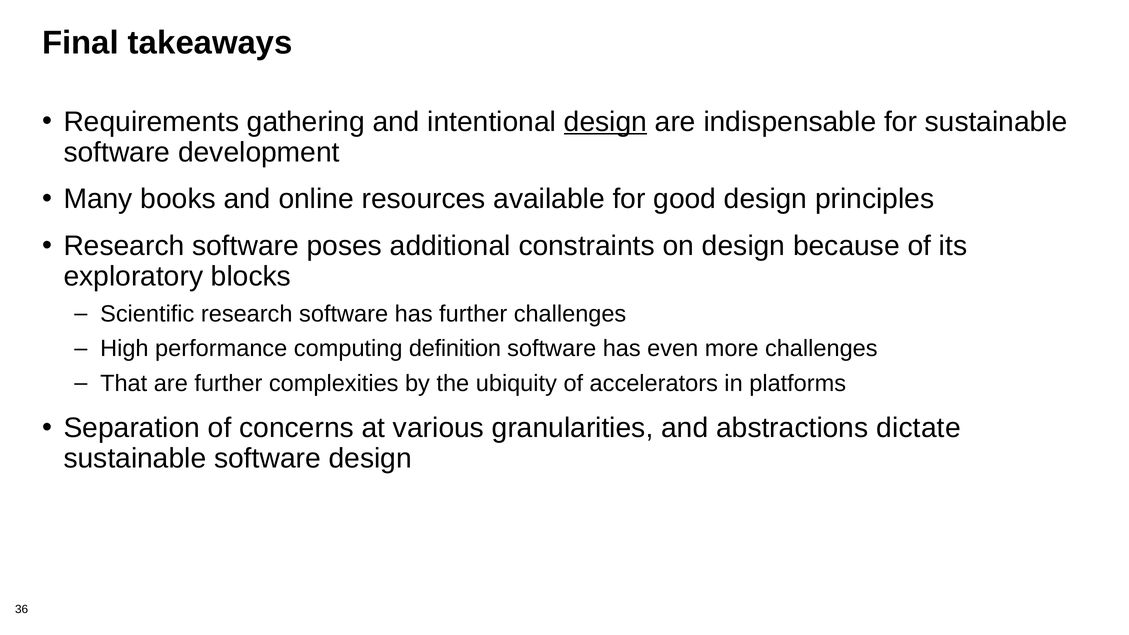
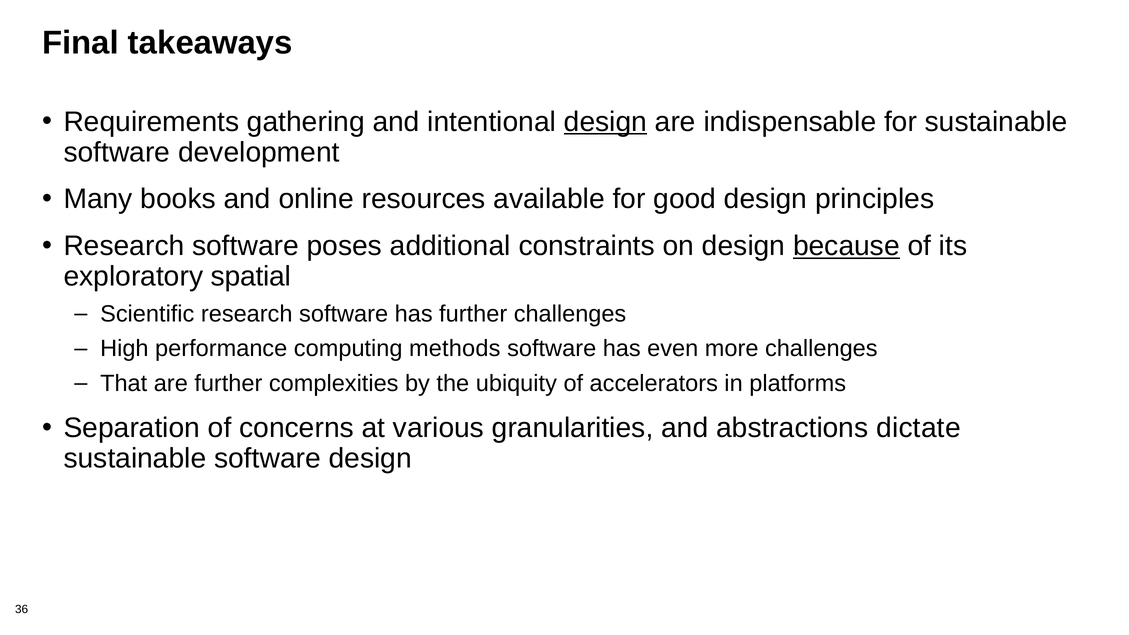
because underline: none -> present
blocks: blocks -> spatial
definition: definition -> methods
